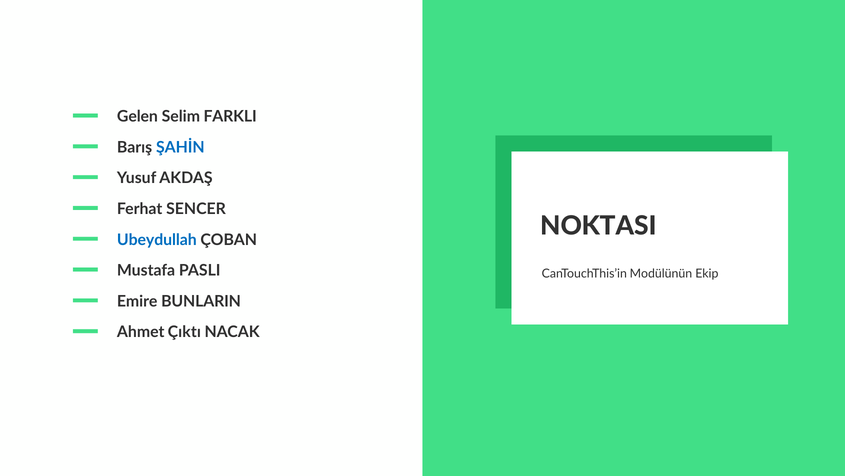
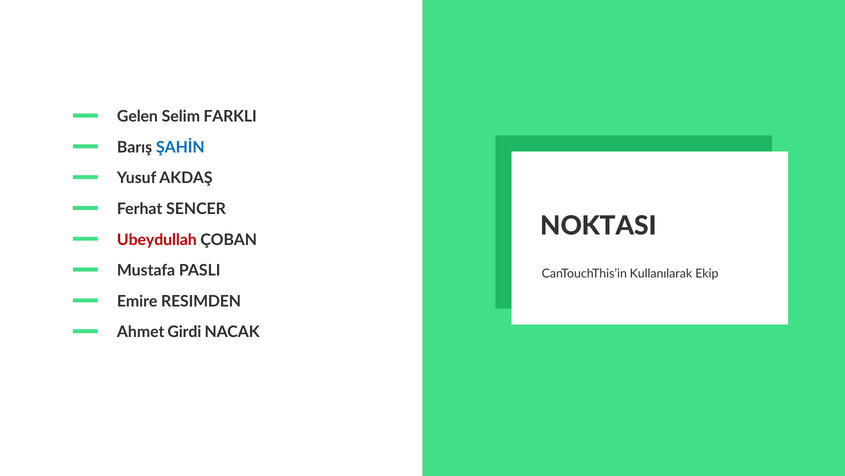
Ubeydullah colour: blue -> red
Modülünün: Modülünün -> Kullanılarak
BUNLARIN: BUNLARIN -> RESIMDEN
Çıktı: Çıktı -> Girdi
